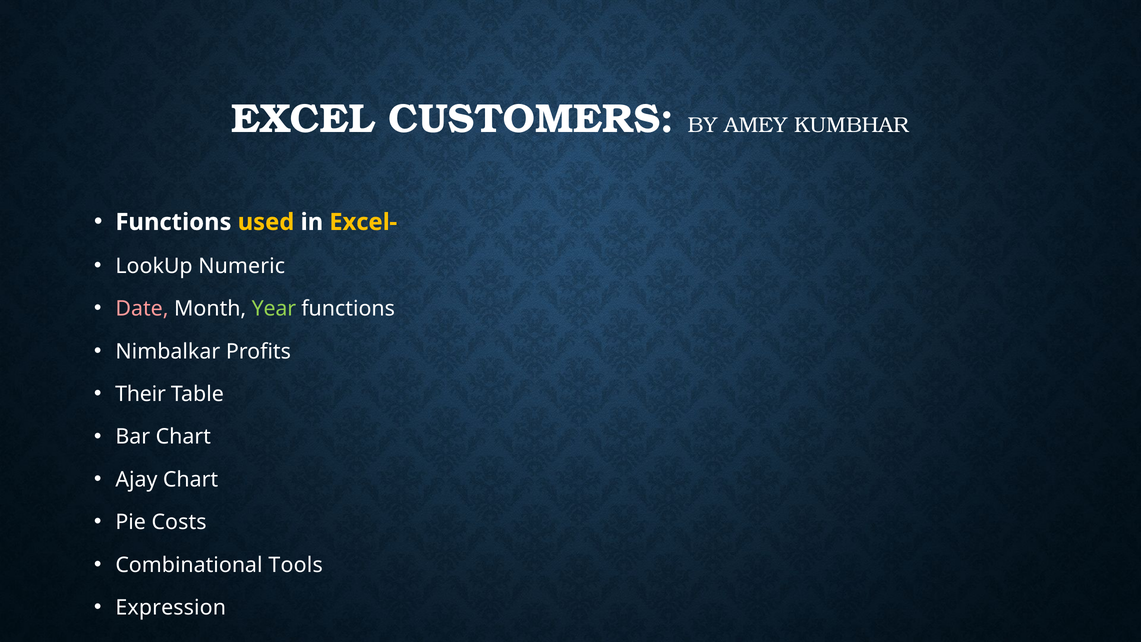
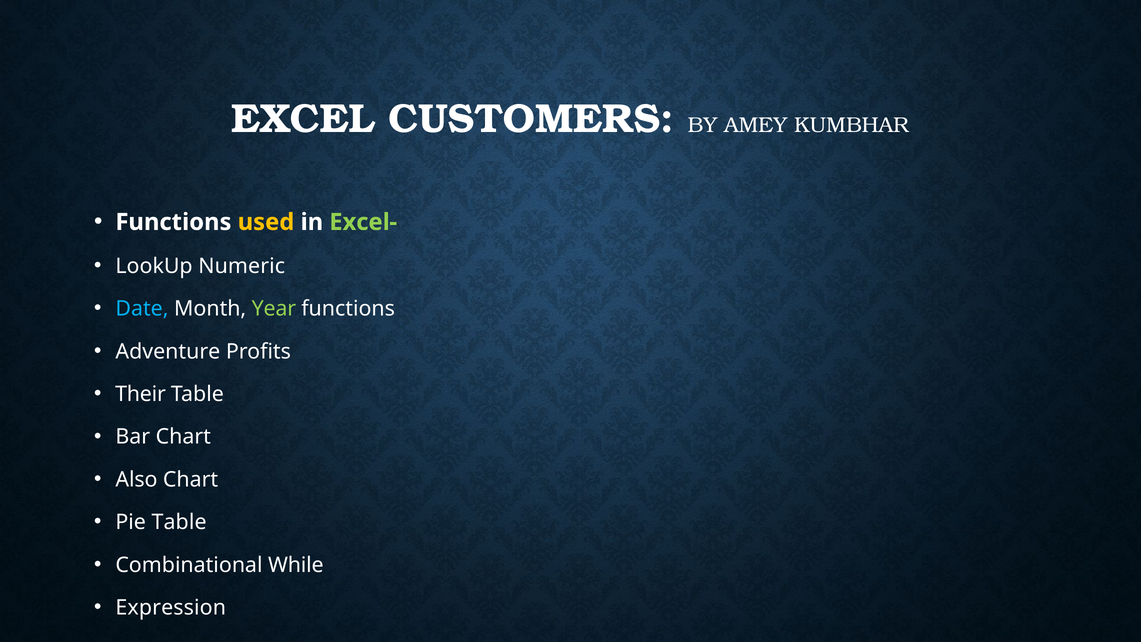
Excel- colour: yellow -> light green
Date colour: pink -> light blue
Nimbalkar: Nimbalkar -> Adventure
Ajay: Ajay -> Also
Pie Costs: Costs -> Table
Tools: Tools -> While
